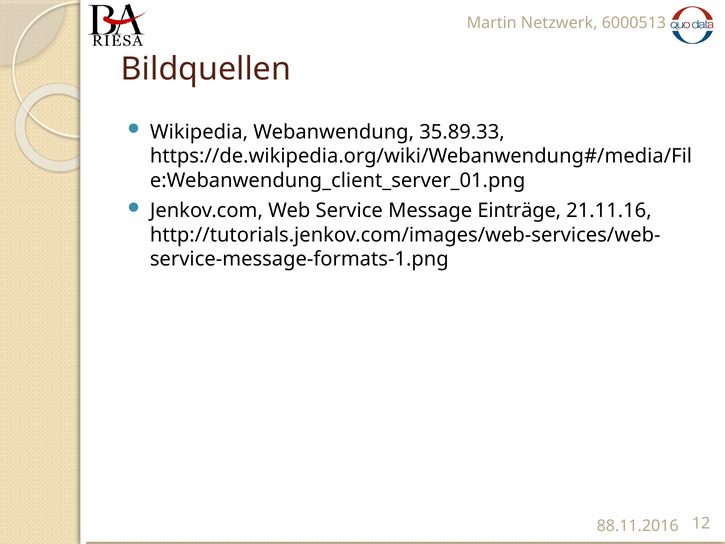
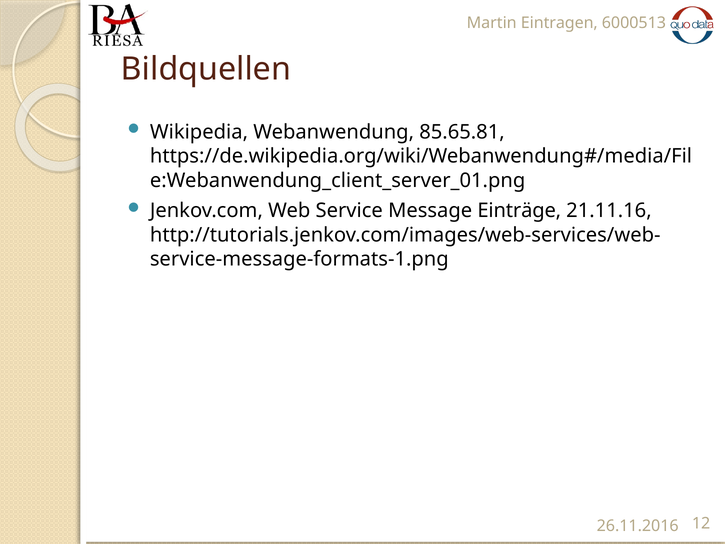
Netzwerk: Netzwerk -> Eintragen
35.89.33: 35.89.33 -> 85.65.81
88.11.2016: 88.11.2016 -> 26.11.2016
